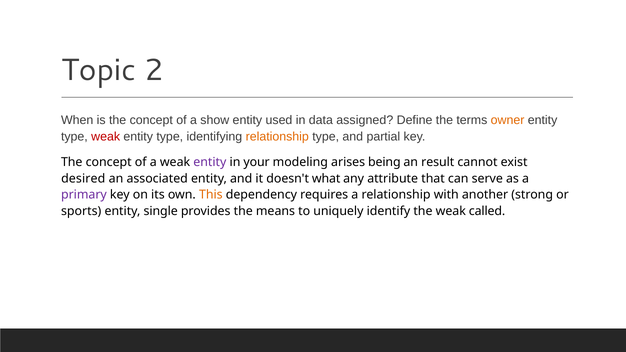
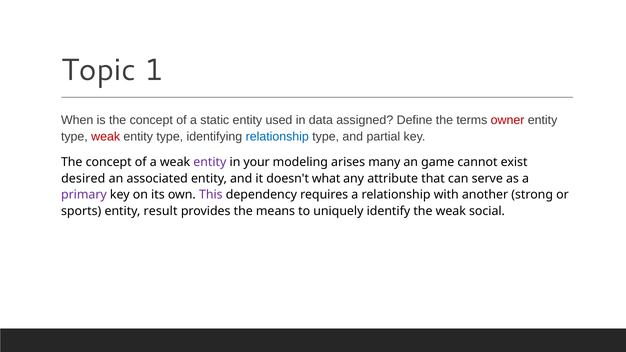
2: 2 -> 1
show: show -> static
owner colour: orange -> red
relationship at (277, 137) colour: orange -> blue
being: being -> many
result: result -> game
This colour: orange -> purple
single: single -> result
called: called -> social
